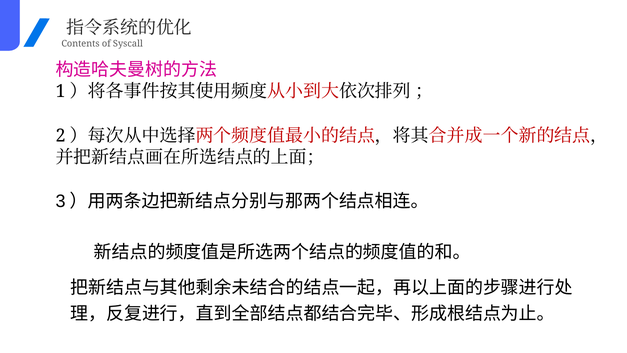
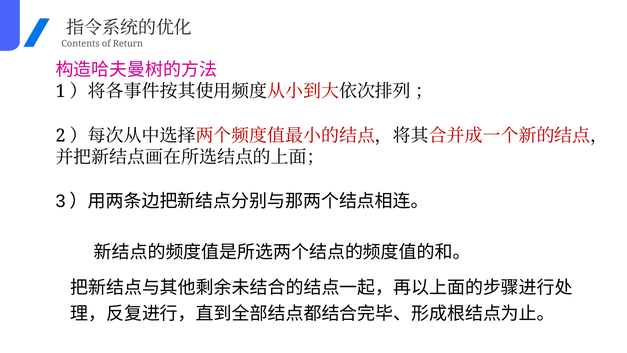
Syscall: Syscall -> Return
